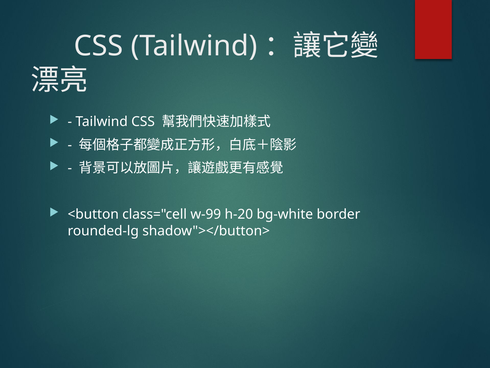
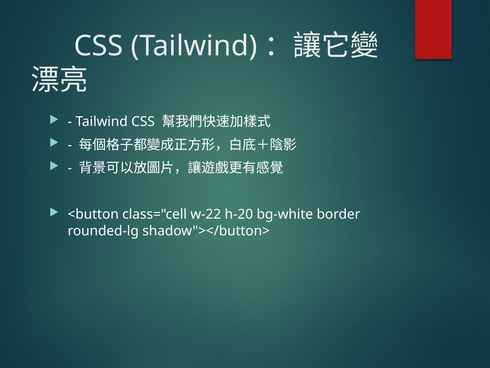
w-99: w-99 -> w-22
